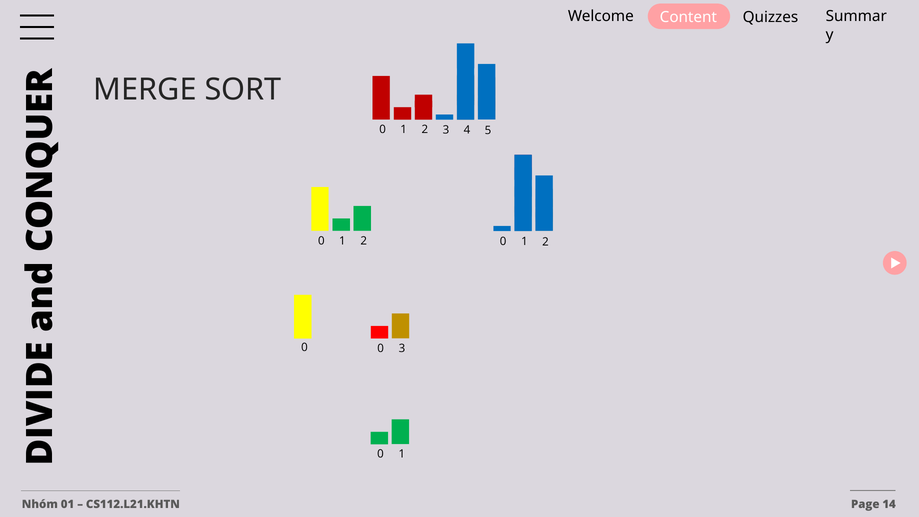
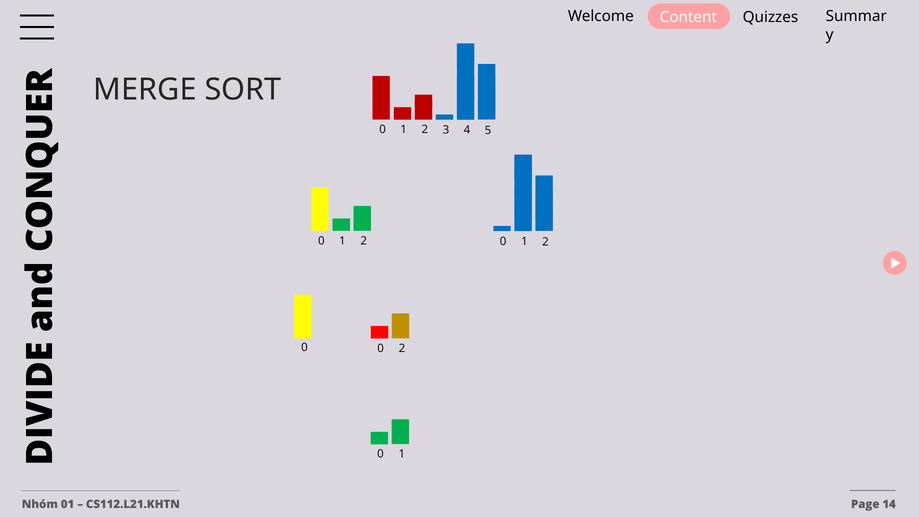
0 3: 3 -> 2
